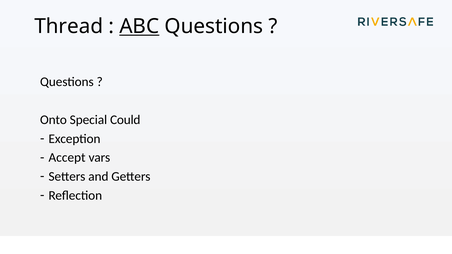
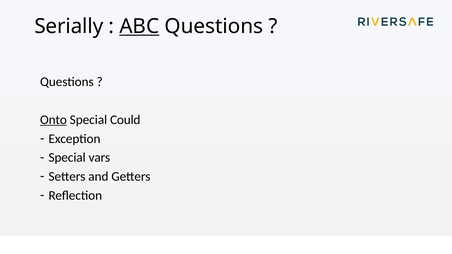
Thread: Thread -> Serially
Onto underline: none -> present
Accept at (67, 158): Accept -> Special
